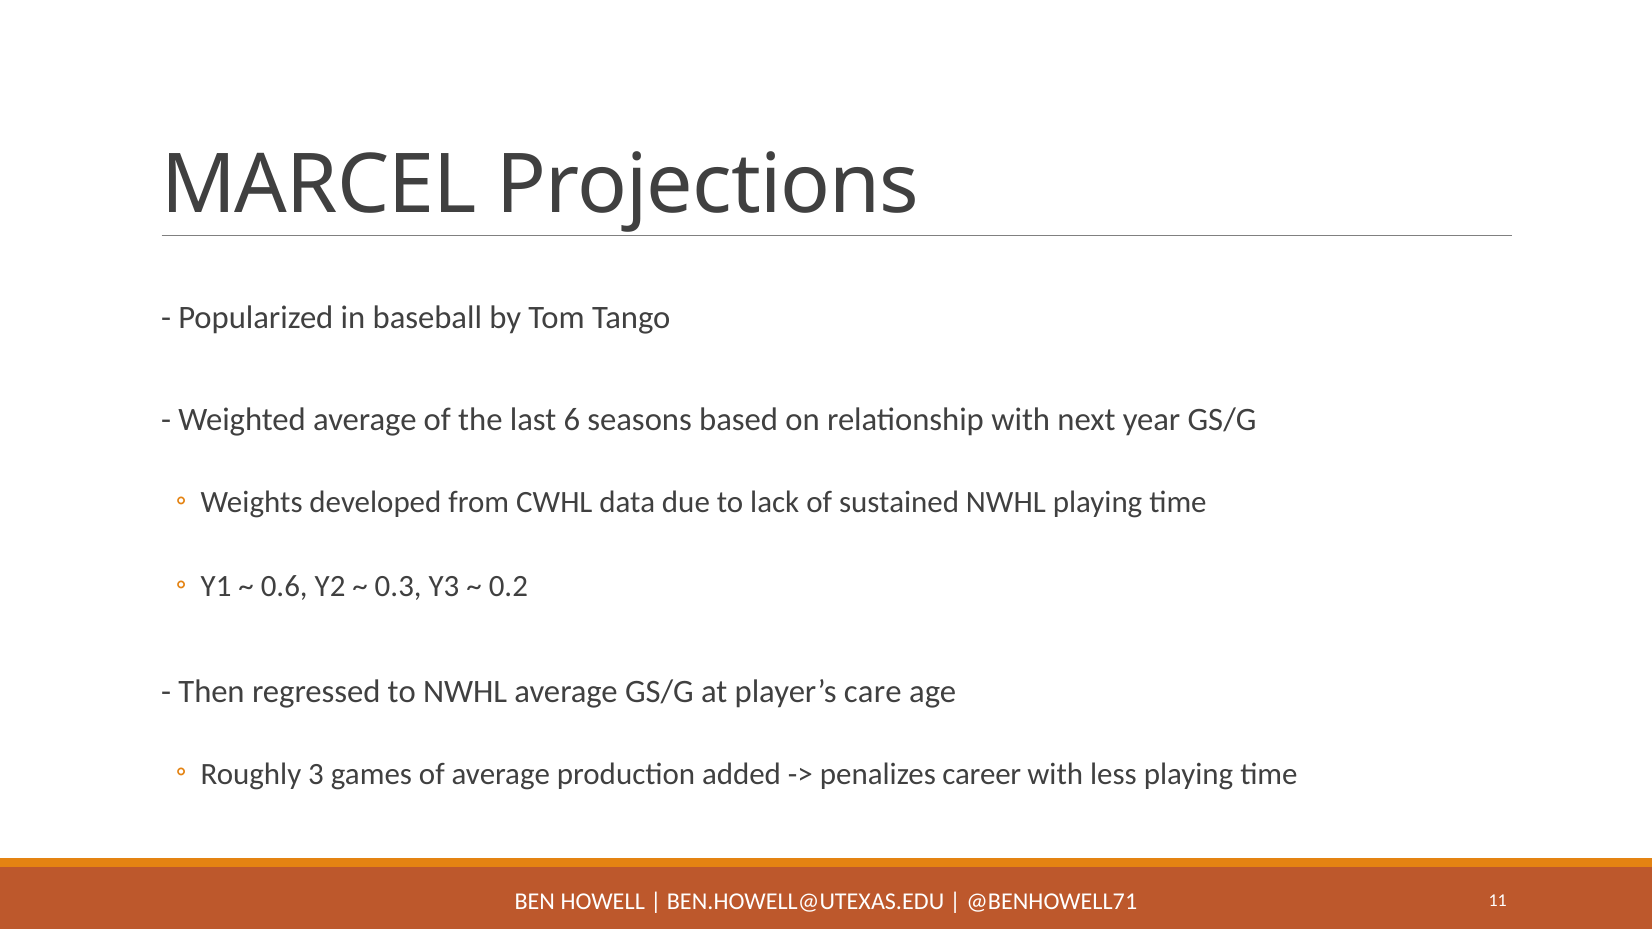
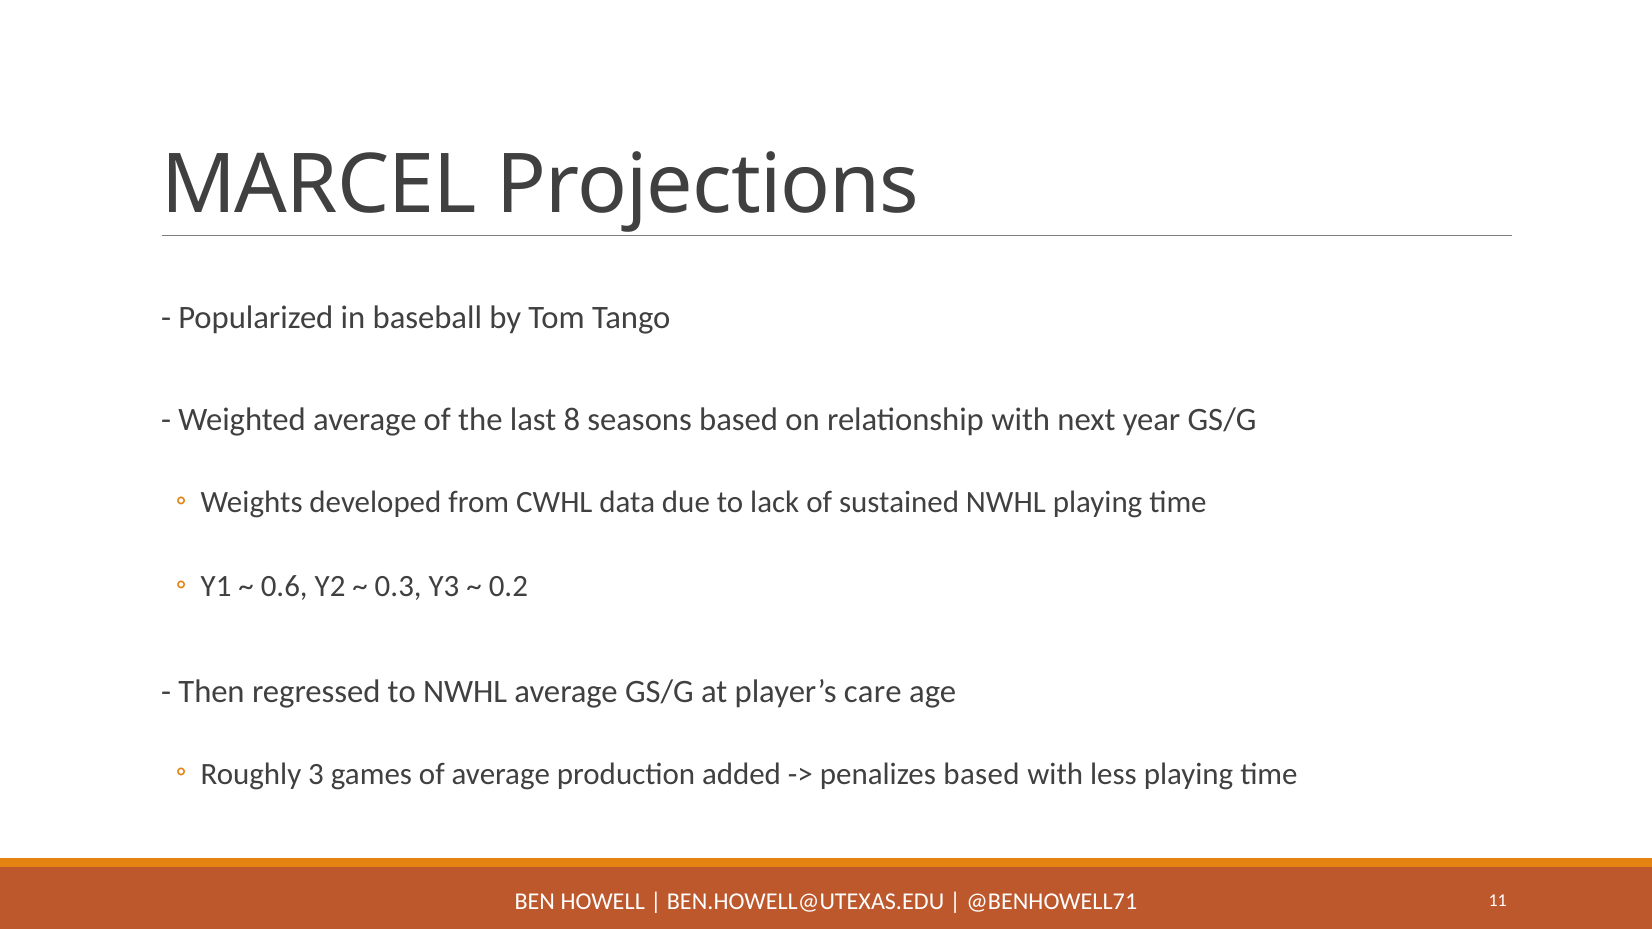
6: 6 -> 8
penalizes career: career -> based
